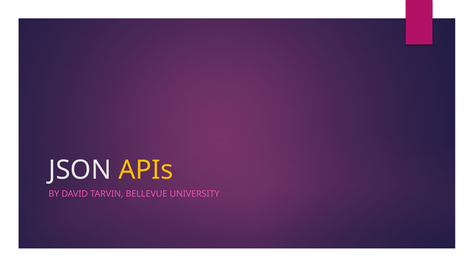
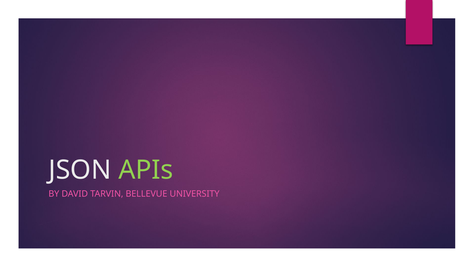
APIs colour: yellow -> light green
